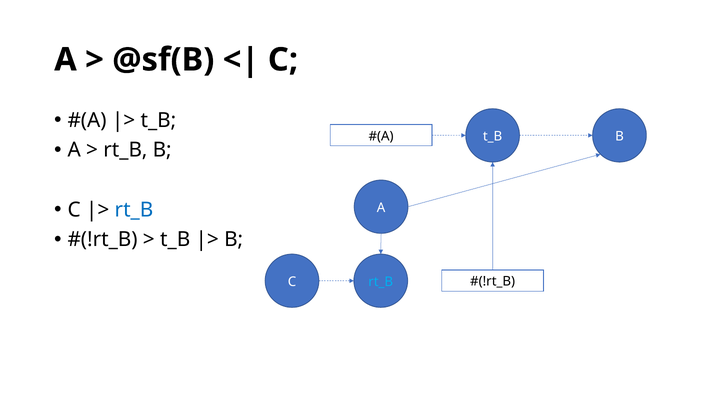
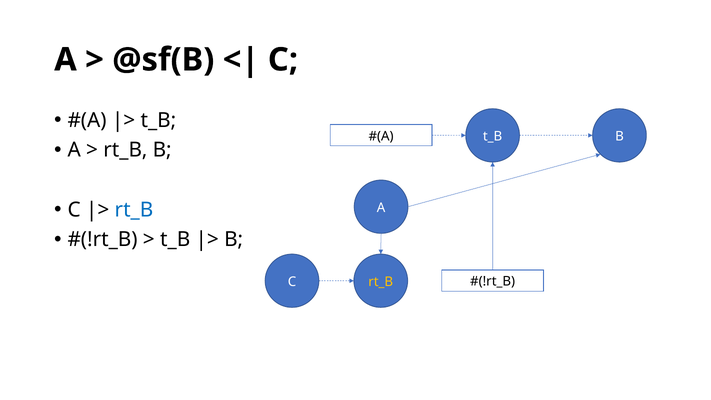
rt_B at (381, 282) colour: light blue -> yellow
